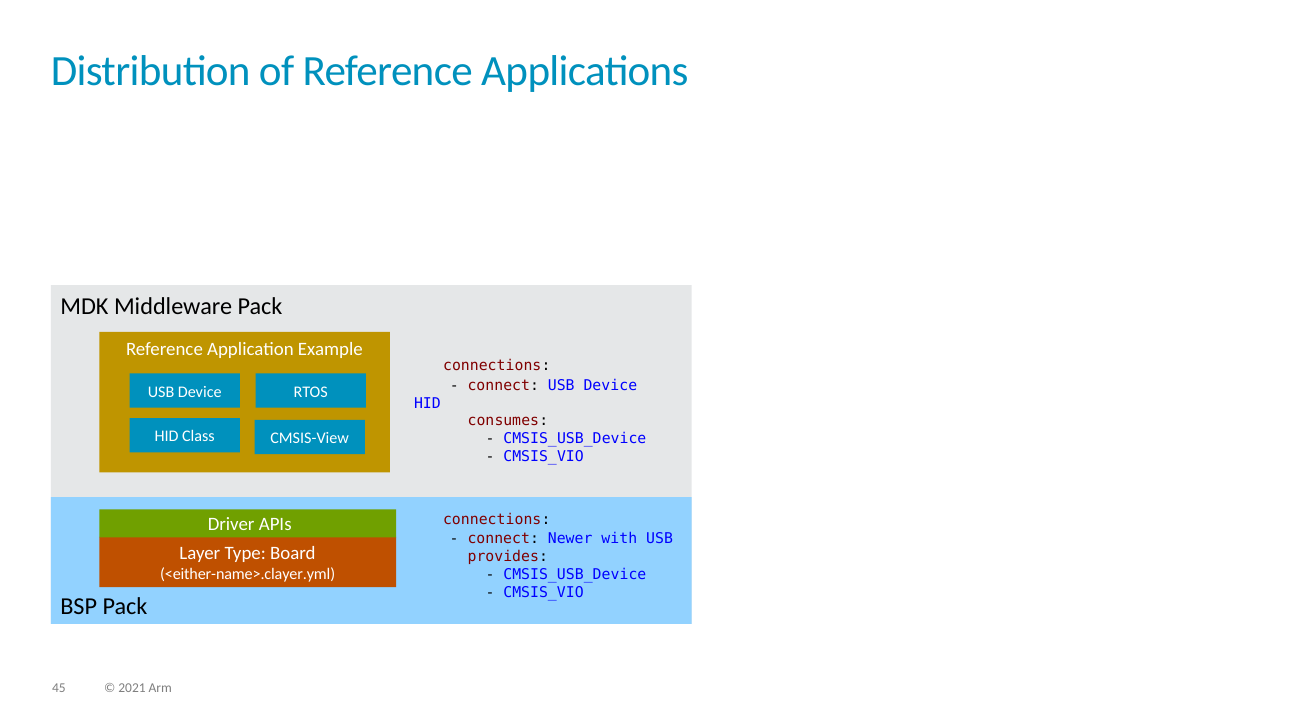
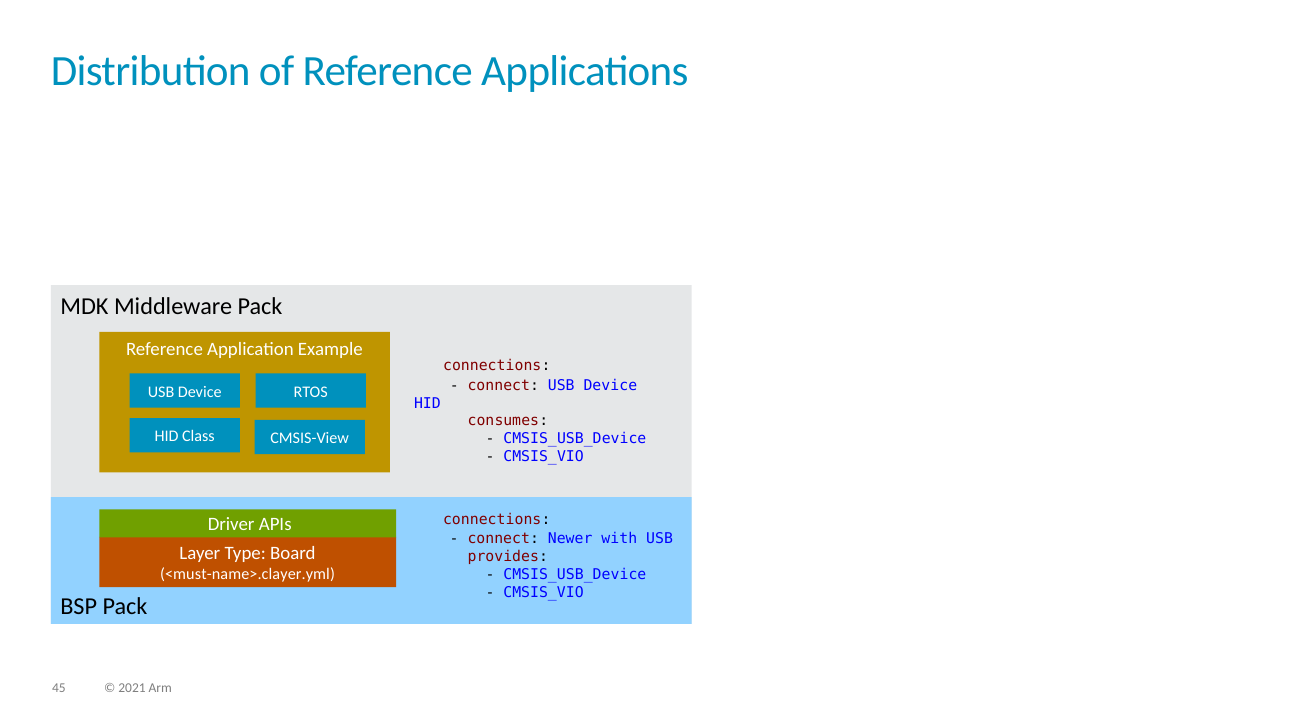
<either-name>.clayer.yml: <either-name>.clayer.yml -> <must-name>.clayer.yml
